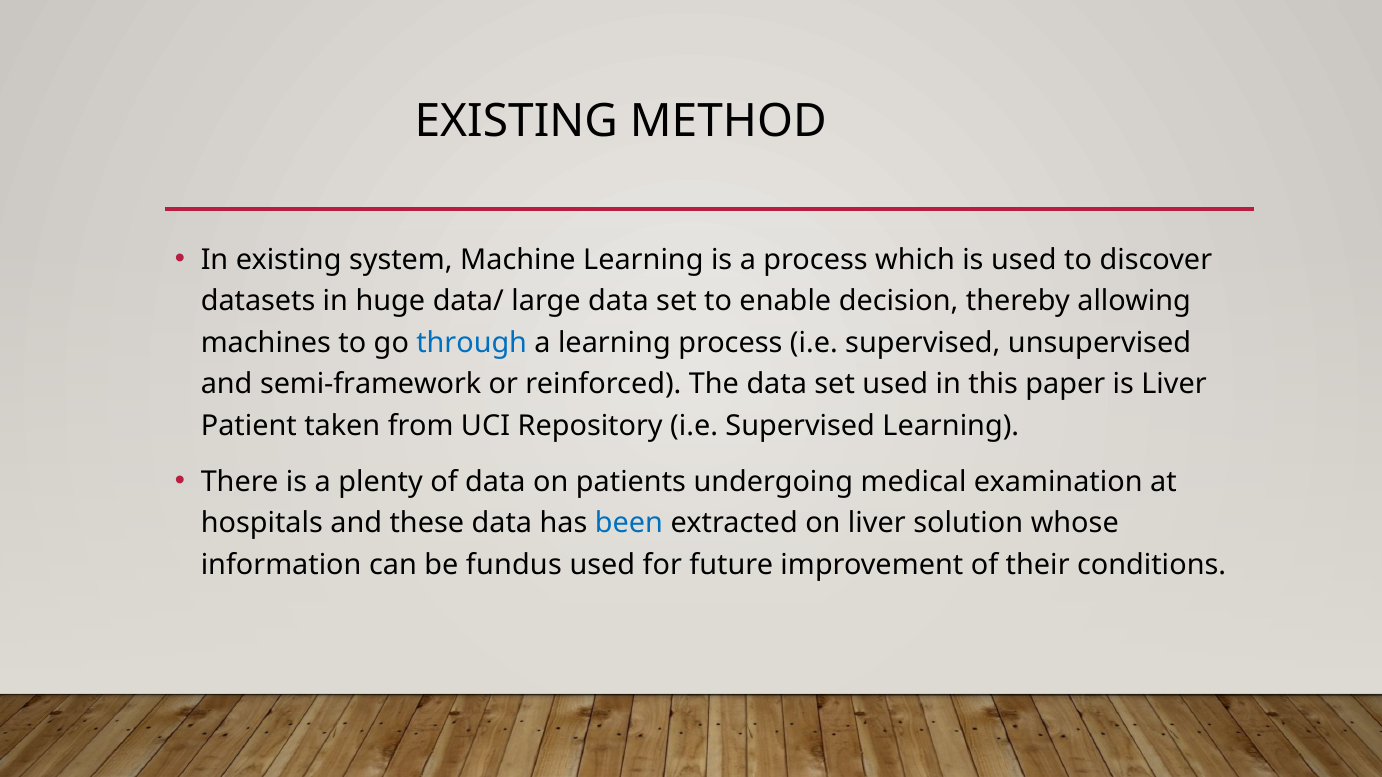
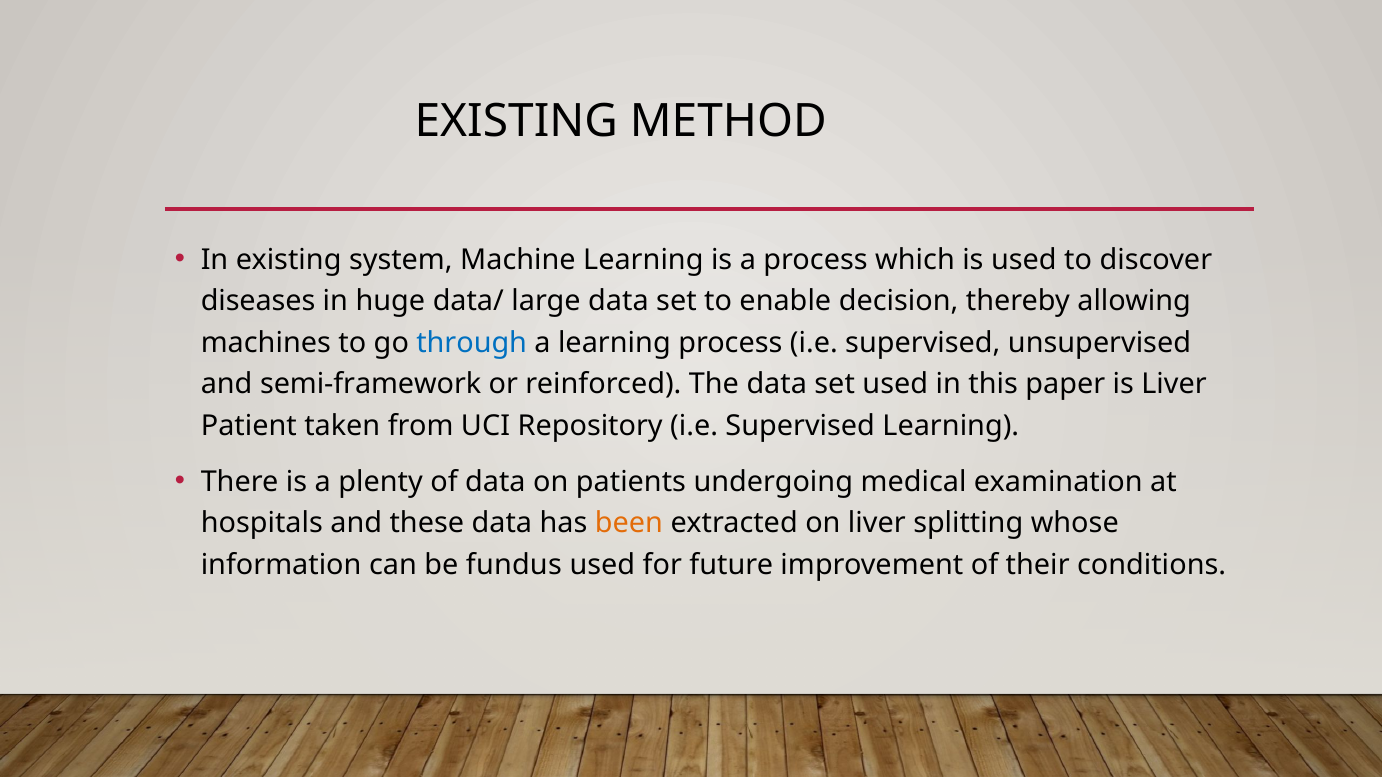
datasets: datasets -> diseases
been colour: blue -> orange
solution: solution -> splitting
